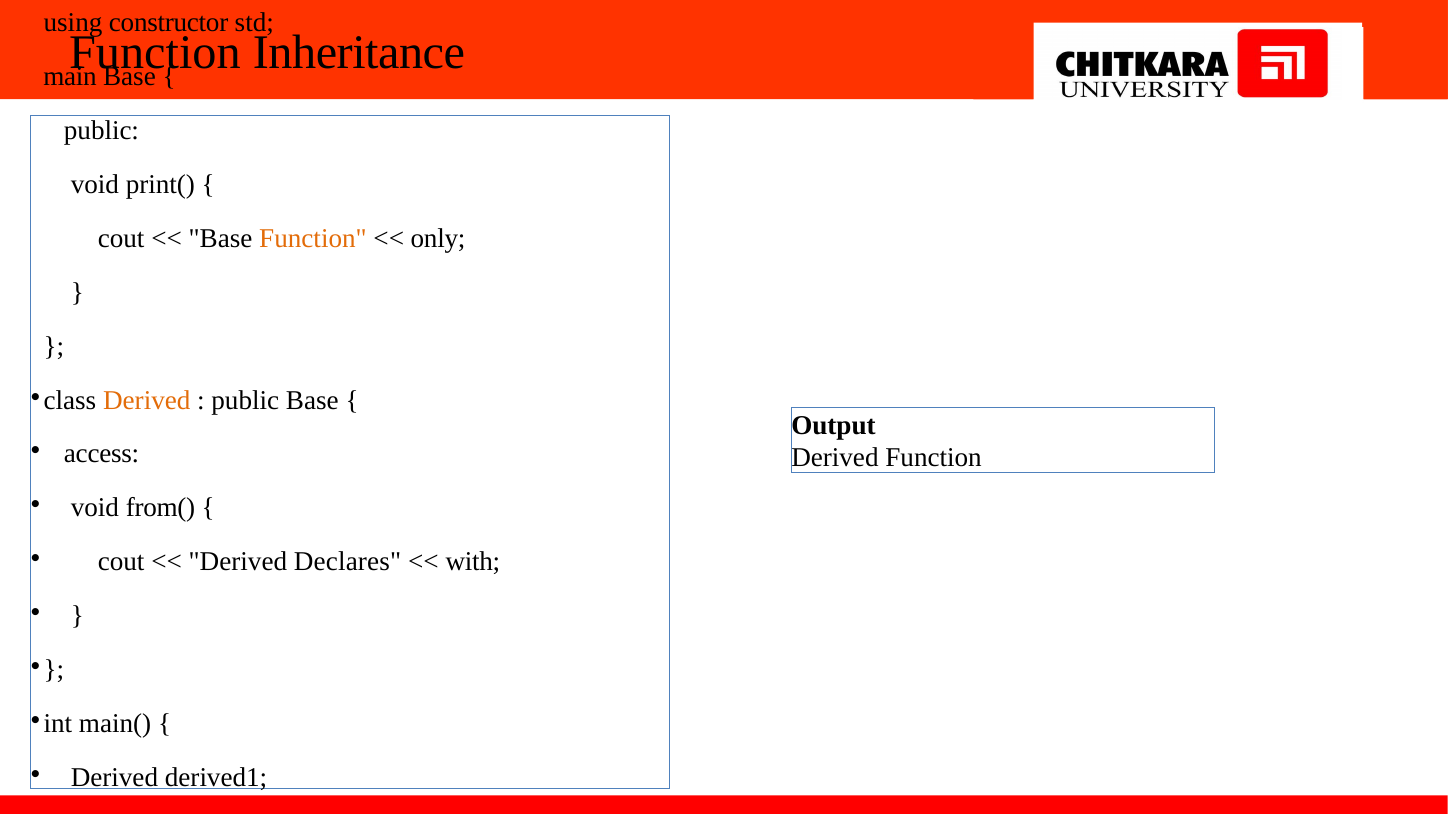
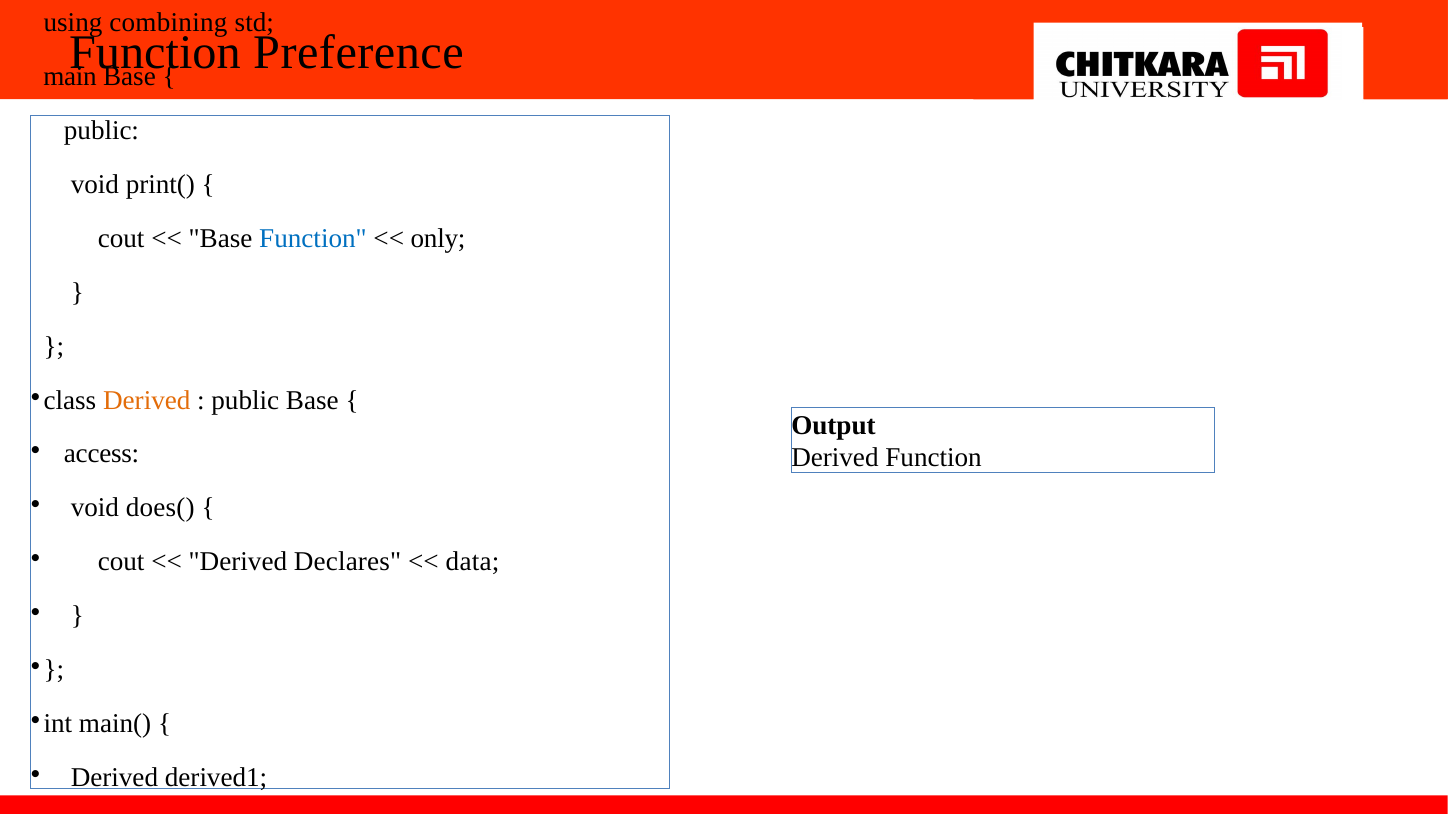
constructor: constructor -> combining
Inheritance: Inheritance -> Preference
Function at (313, 239) colour: orange -> blue
from(: from( -> does(
with: with -> data
